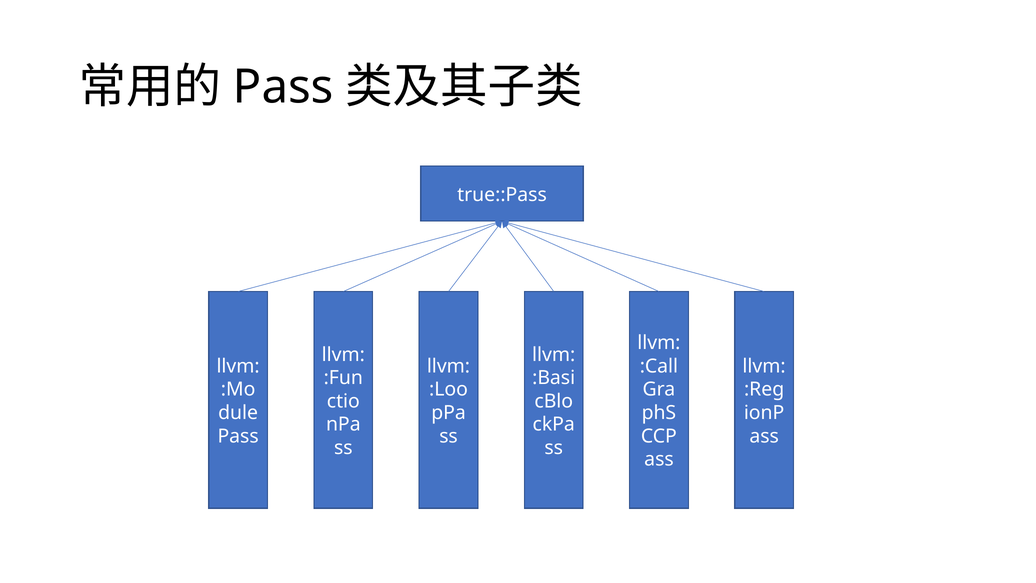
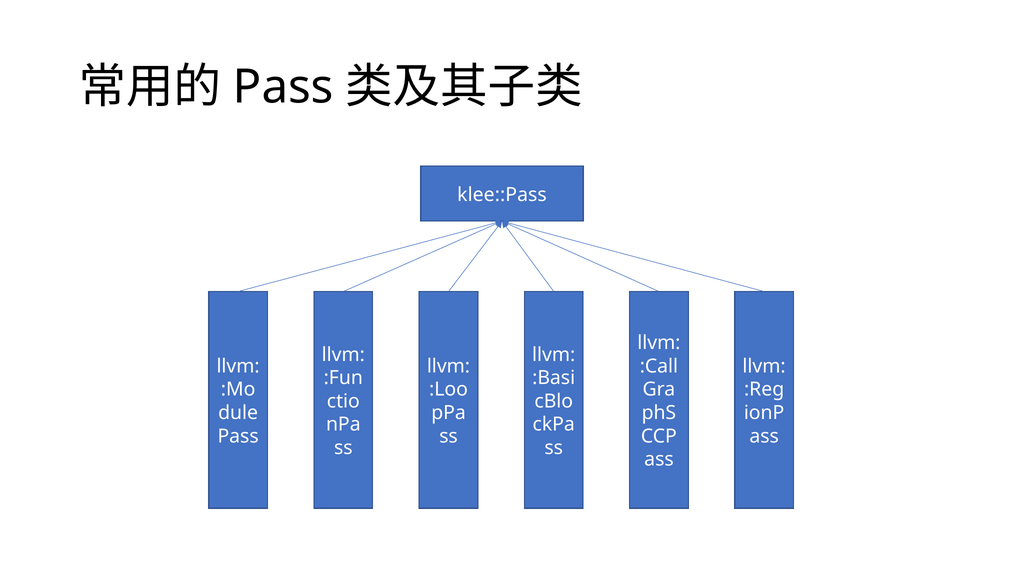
true::Pass: true::Pass -> klee::Pass
